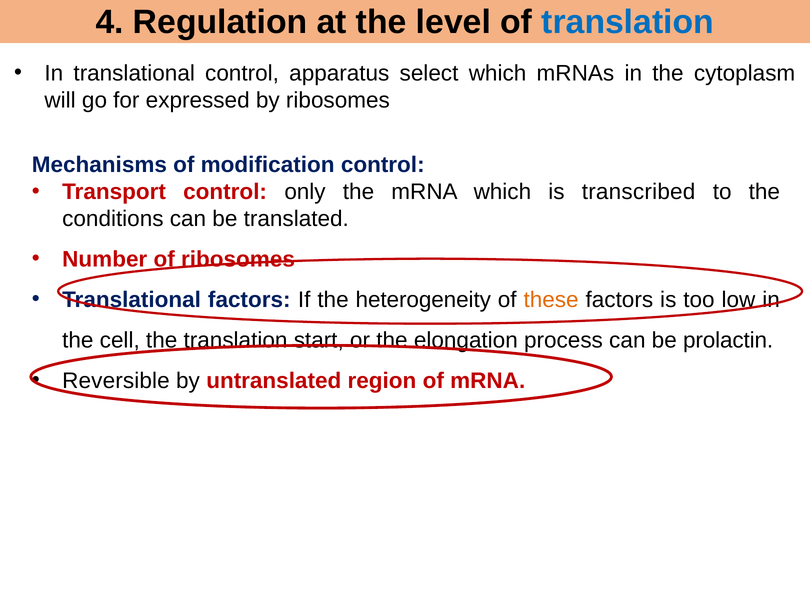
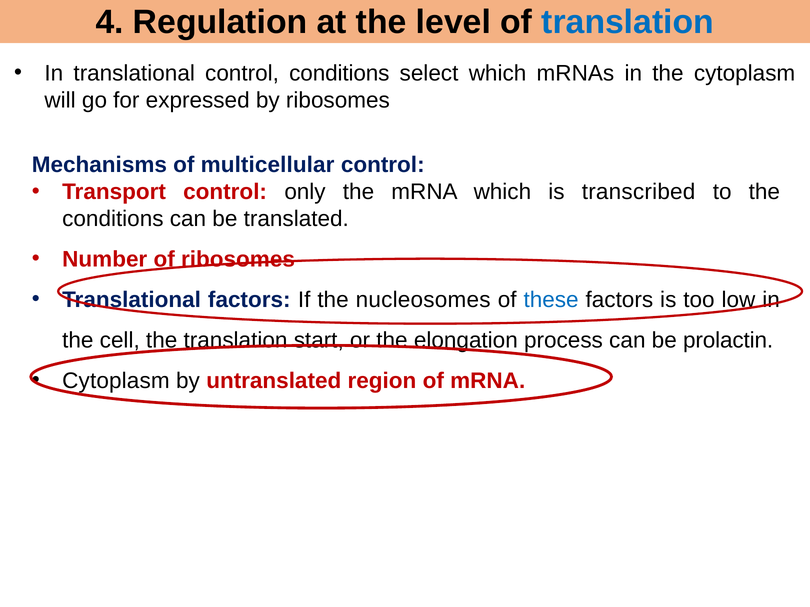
control apparatus: apparatus -> conditions
modification: modification -> multicellular
heterogeneity: heterogeneity -> nucleosomes
these colour: orange -> blue
Reversible at (116, 381): Reversible -> Cytoplasm
